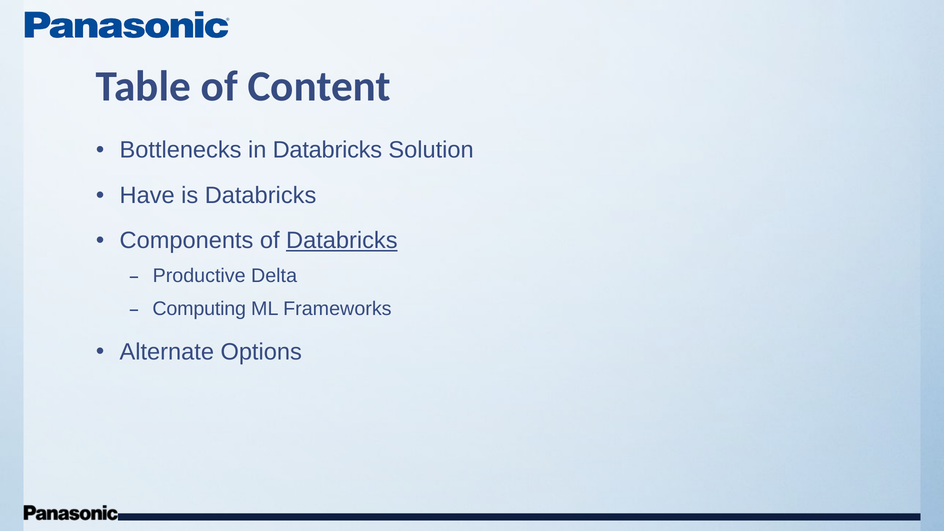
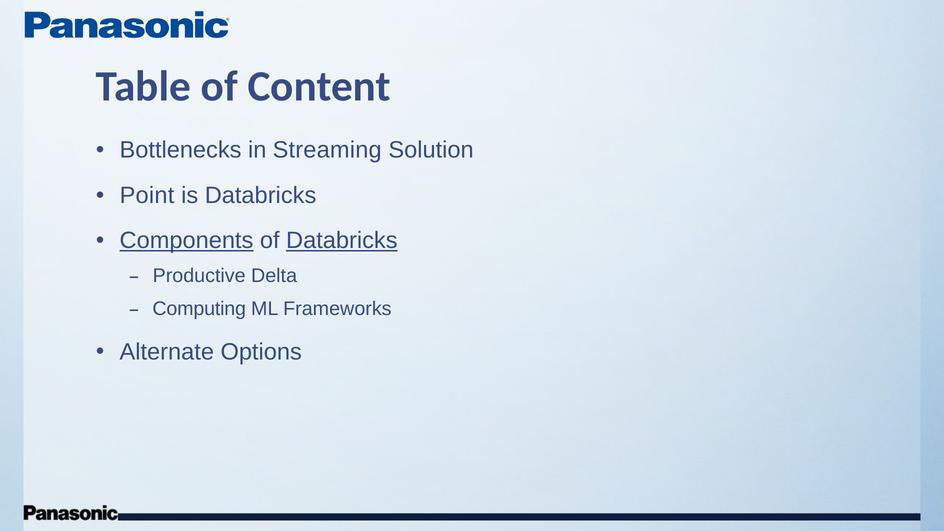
in Databricks: Databricks -> Streaming
Have: Have -> Point
Components underline: none -> present
